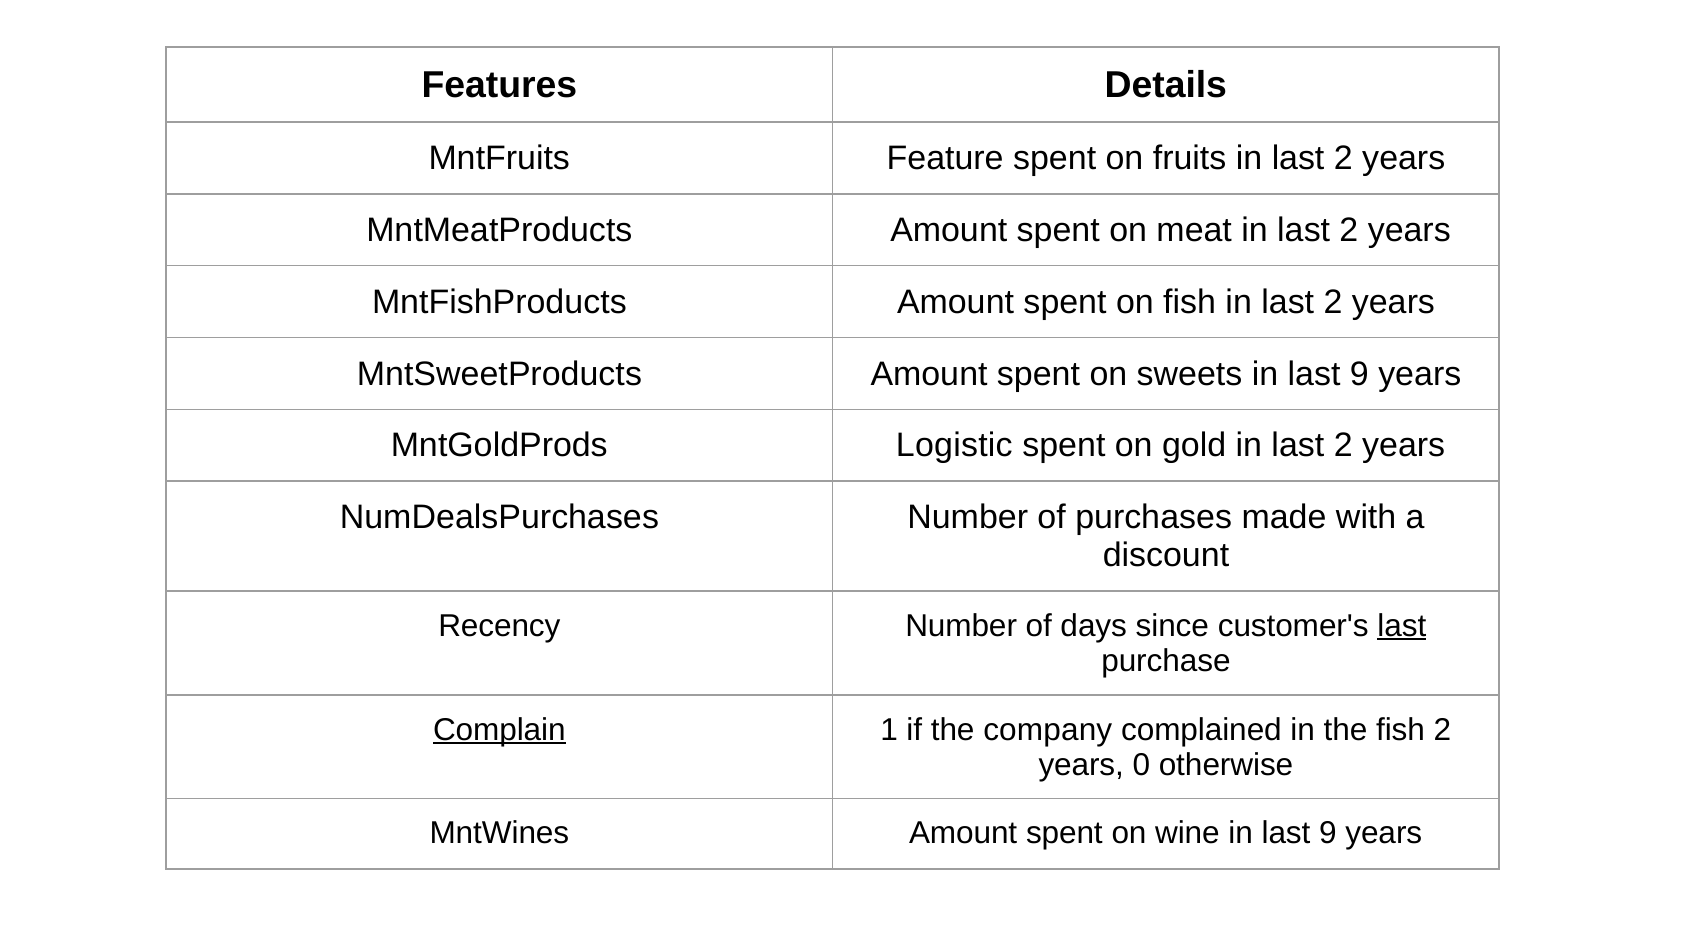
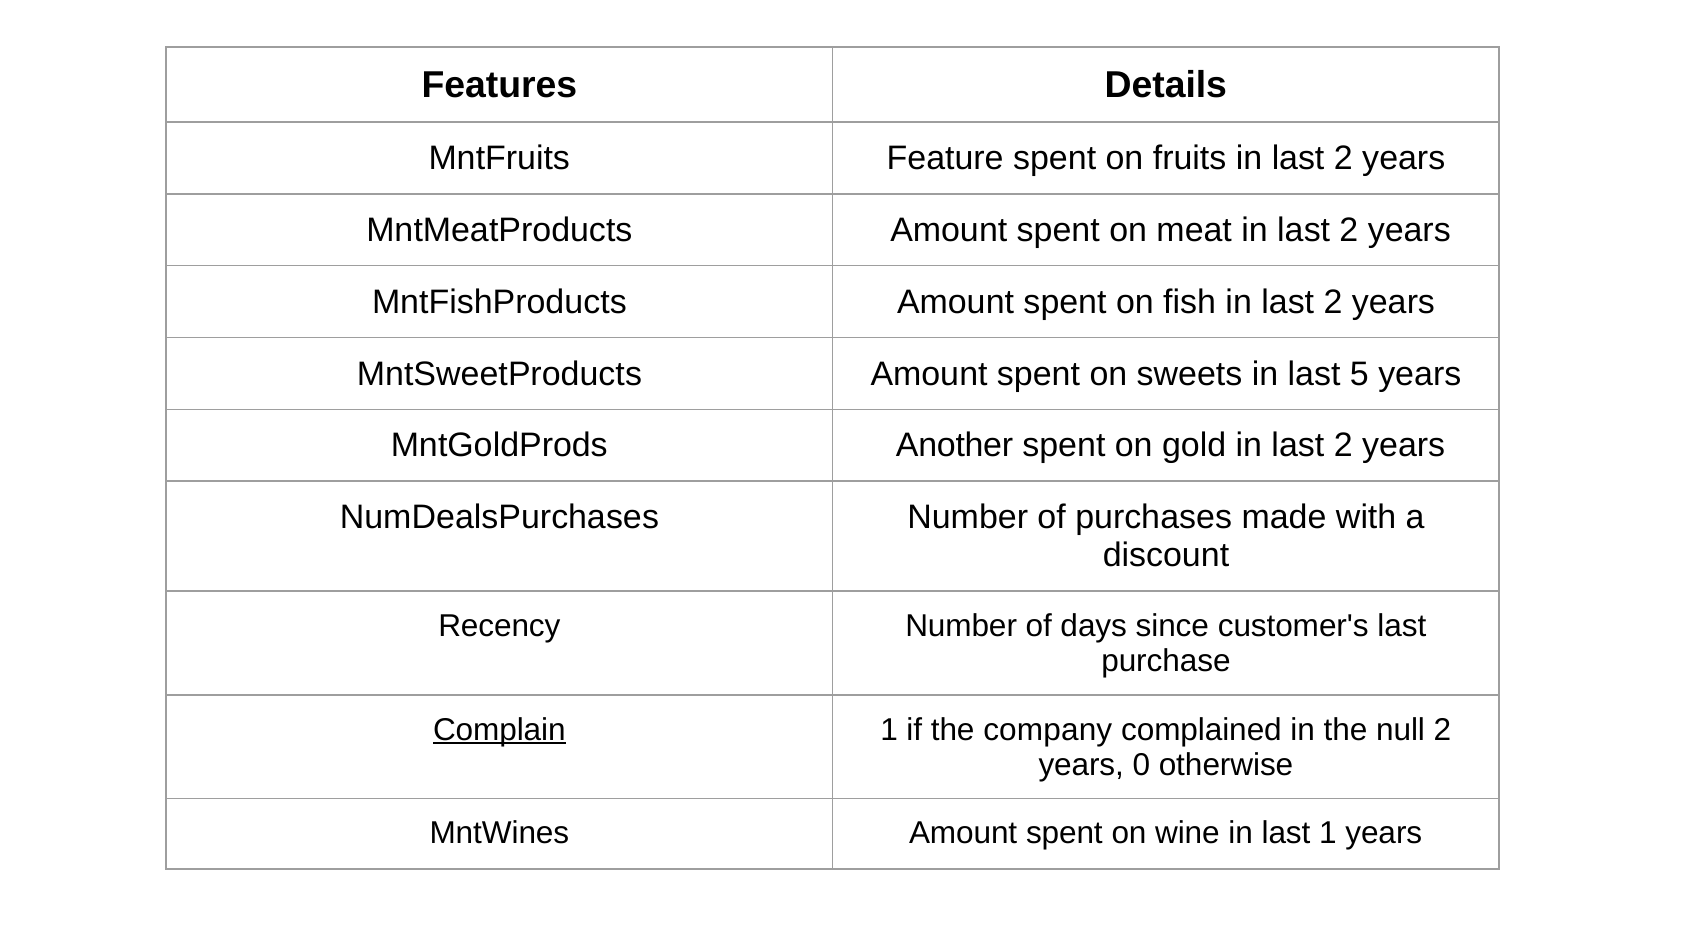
sweets in last 9: 9 -> 5
Logistic: Logistic -> Another
last at (1402, 626) underline: present -> none
the fish: fish -> null
wine in last 9: 9 -> 1
